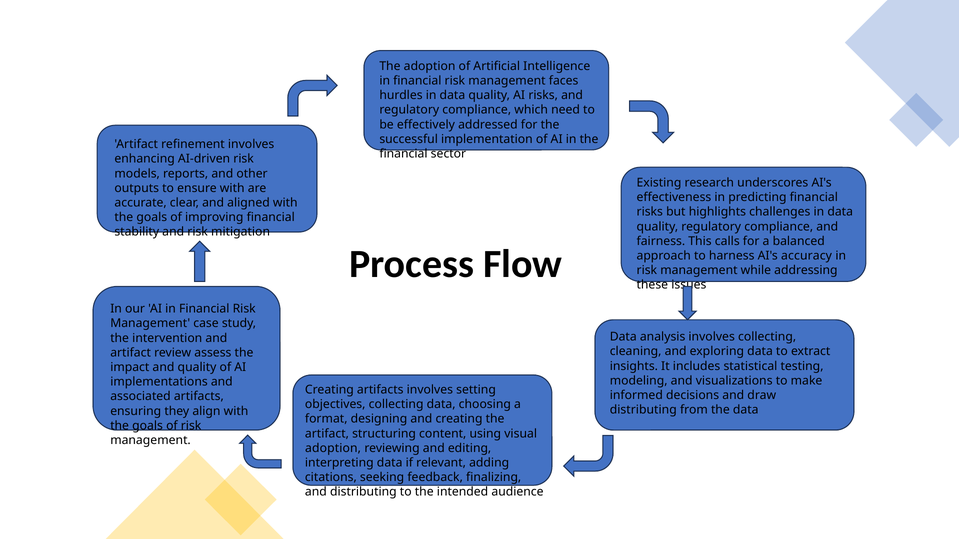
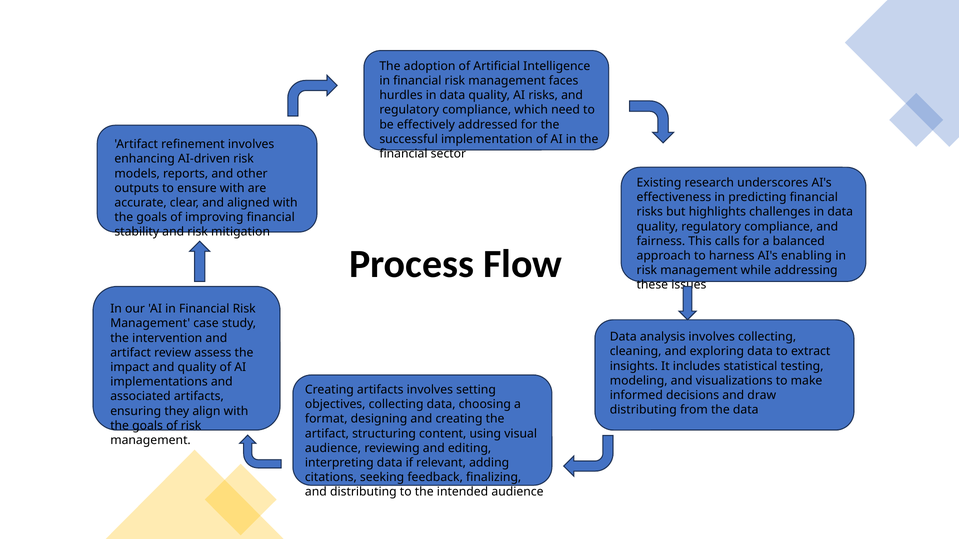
accuracy: accuracy -> enabling
adoption at (333, 448): adoption -> audience
